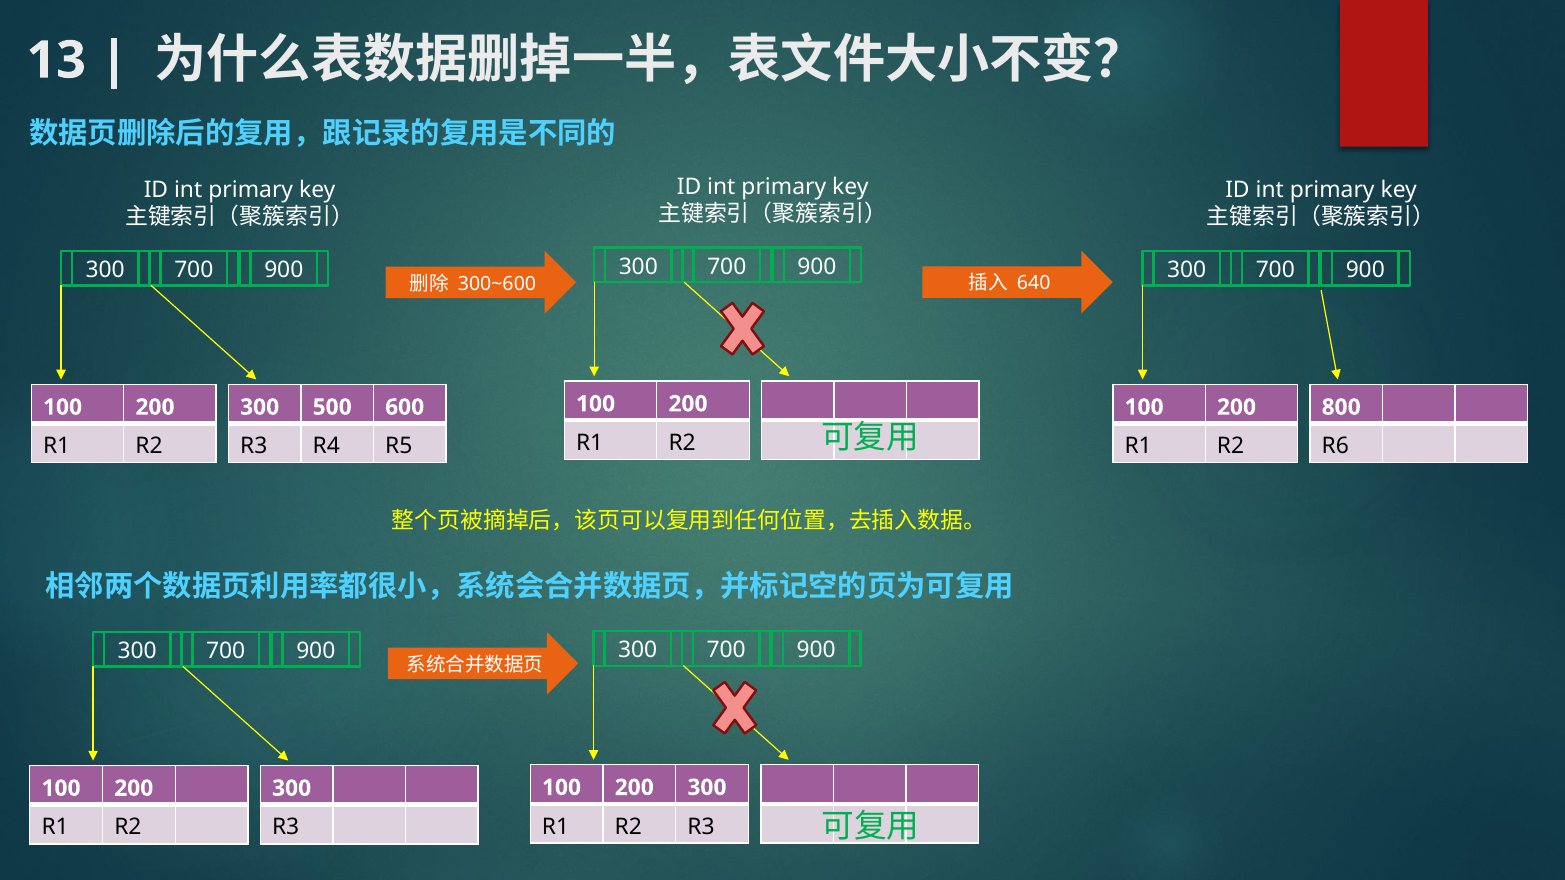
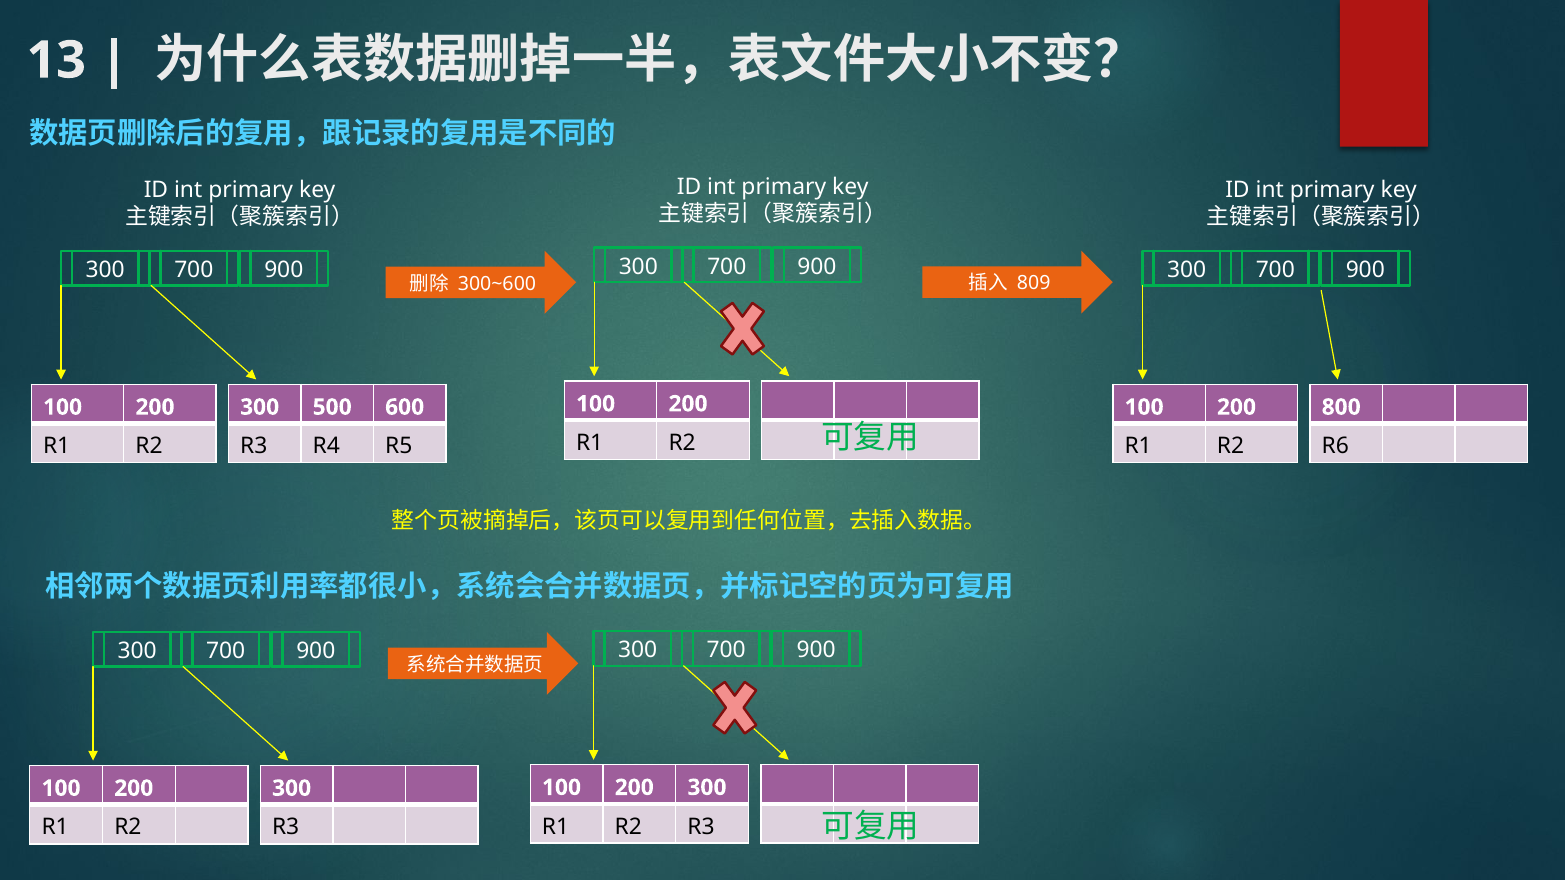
640: 640 -> 809
